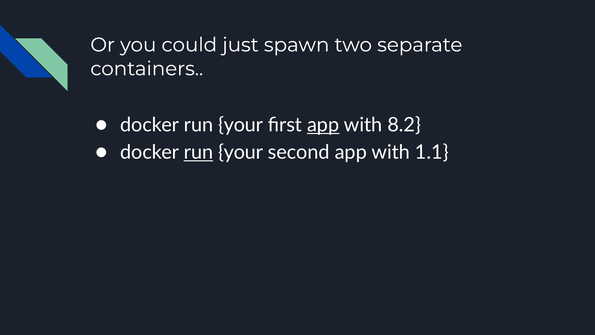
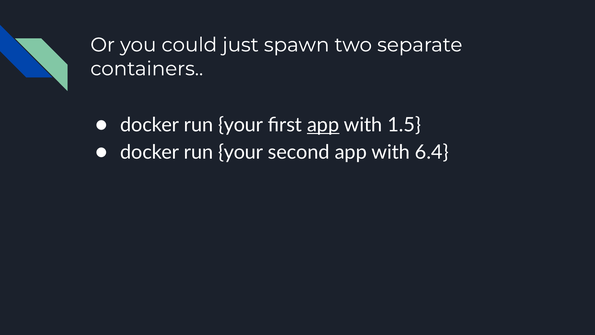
8.2: 8.2 -> 1.5
run at (198, 152) underline: present -> none
1.1: 1.1 -> 6.4
